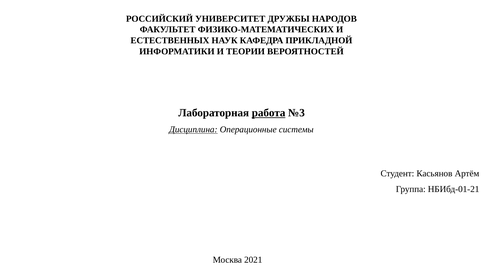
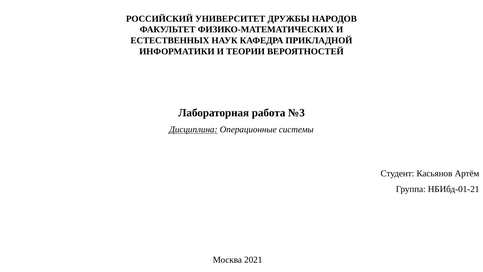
работа underline: present -> none
